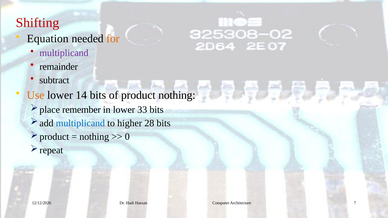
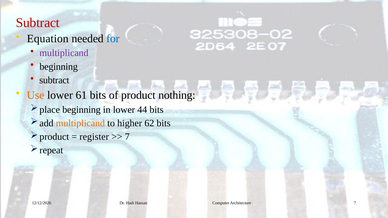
Shifting at (38, 23): Shifting -> Subtract
for colour: orange -> blue
remainder at (59, 67): remainder -> beginning
14: 14 -> 61
remember at (81, 110): remember -> beginning
33: 33 -> 44
multiplicand at (80, 123) colour: blue -> orange
28: 28 -> 62
nothing at (94, 137): nothing -> register
0 at (127, 137): 0 -> 7
